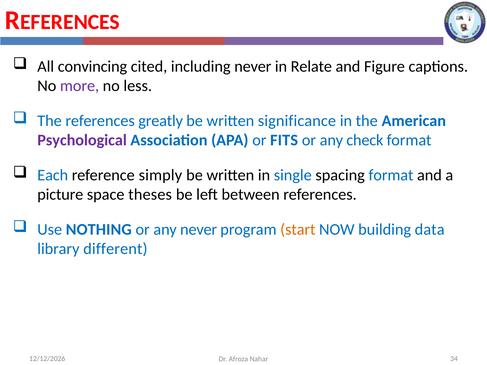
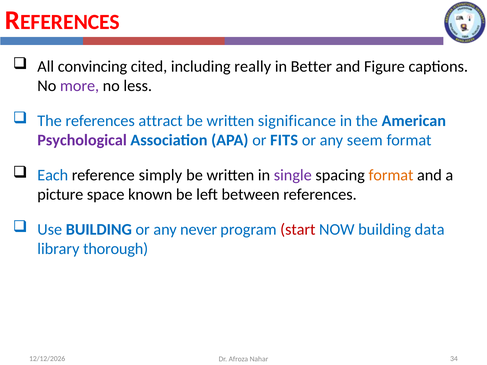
including never: never -> really
Relate: Relate -> Better
greatly: greatly -> attract
check: check -> seem
single colour: blue -> purple
format at (391, 175) colour: blue -> orange
theses: theses -> known
Use NOTHING: NOTHING -> BUILDING
start colour: orange -> red
different: different -> thorough
